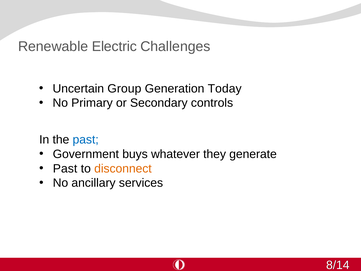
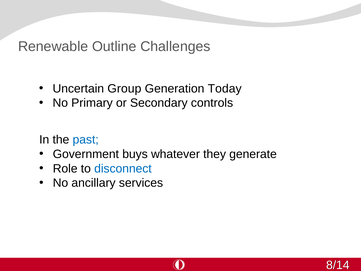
Electric: Electric -> Outline
Past at (65, 168): Past -> Role
disconnect colour: orange -> blue
